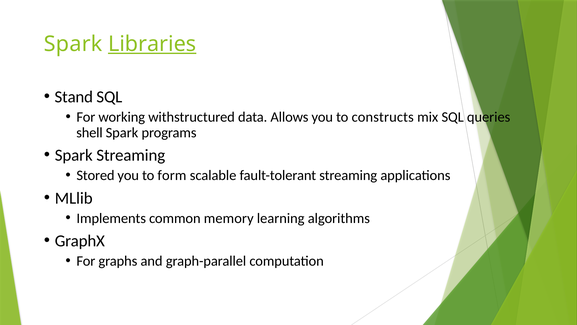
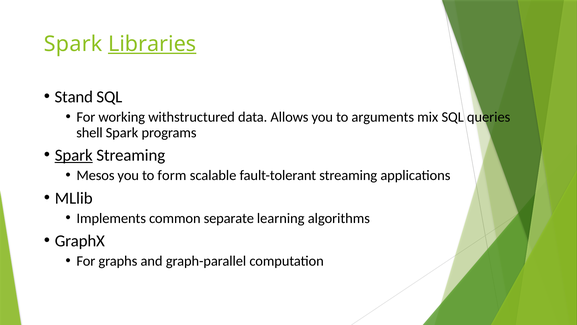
constructs: constructs -> arguments
Spark at (74, 155) underline: none -> present
Stored: Stored -> Mesos
memory: memory -> separate
